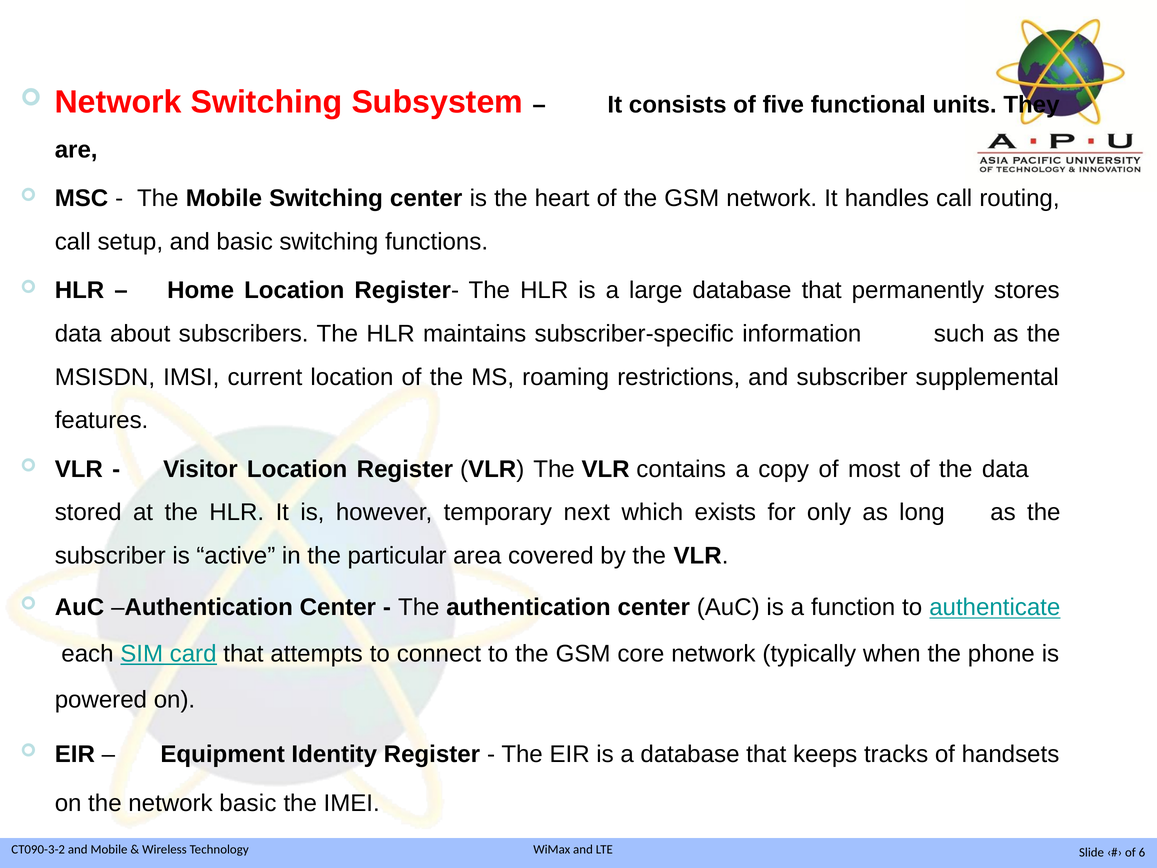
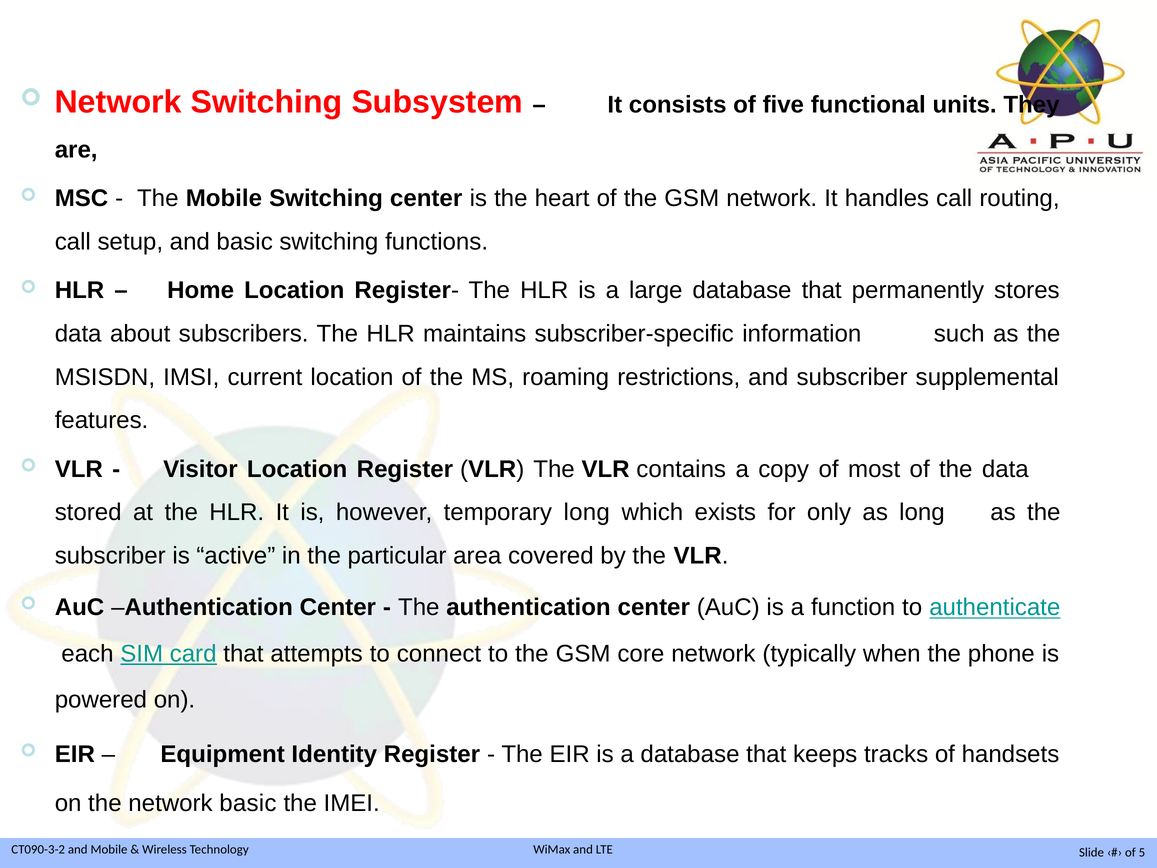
temporary next: next -> long
6: 6 -> 5
